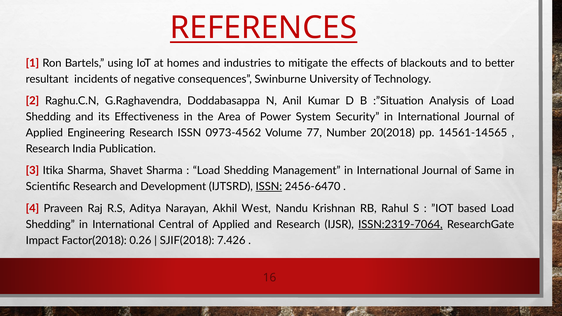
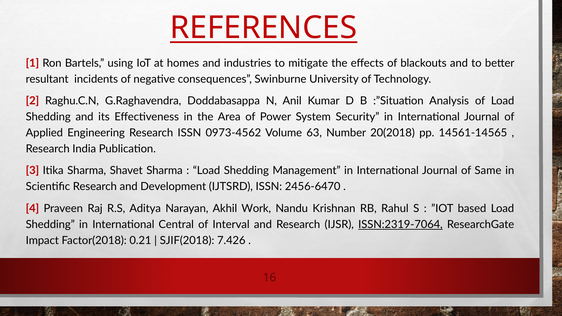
77: 77 -> 63
ISSN at (269, 187) underline: present -> none
West: West -> Work
Applied at (231, 225): Applied -> Interval
0.26: 0.26 -> 0.21
